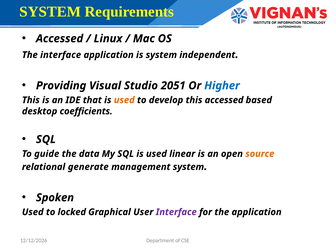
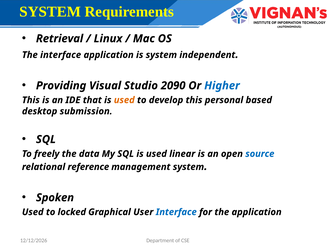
Accessed at (60, 39): Accessed -> Retrieval
2051: 2051 -> 2090
this accessed: accessed -> personal
coefficients: coefficients -> submission
guide: guide -> freely
source colour: orange -> blue
generate: generate -> reference
Interface at (176, 212) colour: purple -> blue
